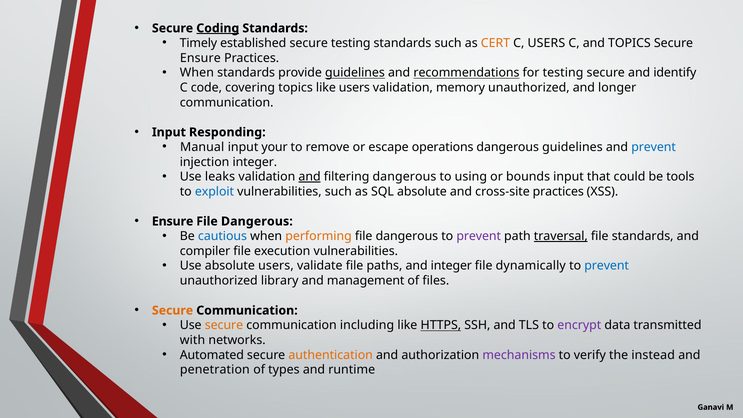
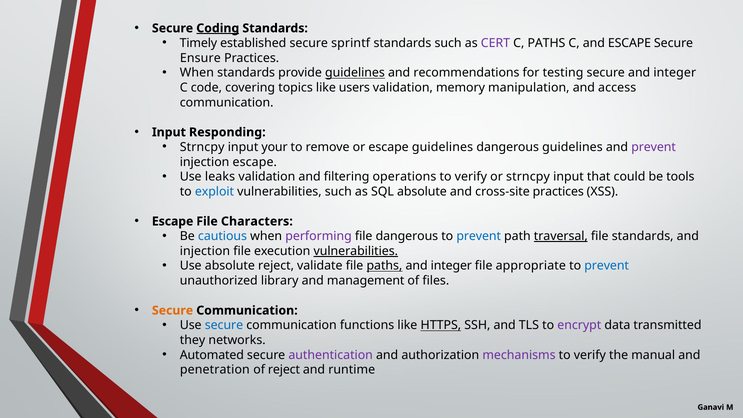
secure testing: testing -> sprintf
CERT colour: orange -> purple
C USERS: USERS -> PATHS
and TOPICS: TOPICS -> ESCAPE
recommendations underline: present -> none
secure and identify: identify -> integer
memory unauthorized: unauthorized -> manipulation
longer: longer -> access
Manual at (202, 147): Manual -> Strncpy
escape operations: operations -> guidelines
prevent at (654, 147) colour: blue -> purple
injection integer: integer -> escape
and at (310, 177) underline: present -> none
filtering dangerous: dangerous -> operations
using at (471, 177): using -> verify
or bounds: bounds -> strncpy
Ensure at (173, 221): Ensure -> Escape
Dangerous at (257, 221): Dangerous -> Characters
performing colour: orange -> purple
prevent at (479, 236) colour: purple -> blue
compiler at (205, 251): compiler -> injection
vulnerabilities at (356, 251) underline: none -> present
absolute users: users -> reject
paths at (384, 266) underline: none -> present
dynamically: dynamically -> appropriate
secure at (224, 325) colour: orange -> blue
including: including -> functions
with: with -> they
authentication colour: orange -> purple
instead: instead -> manual
of types: types -> reject
